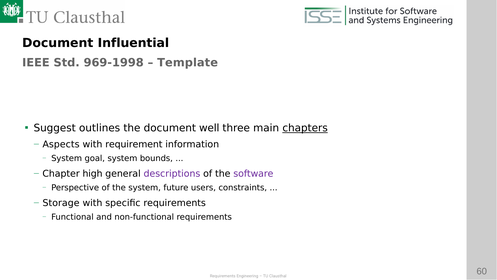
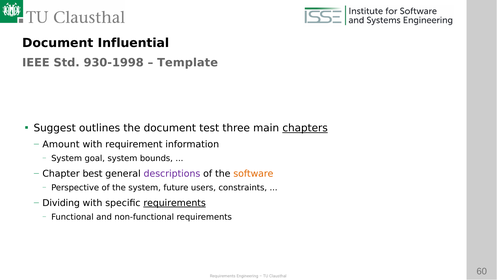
969-1998: 969-1998 -> 930-1998
well: well -> test
Aspects: Aspects -> Amount
high: high -> best
software colour: purple -> orange
Storage: Storage -> Dividing
requirements at (175, 203) underline: none -> present
